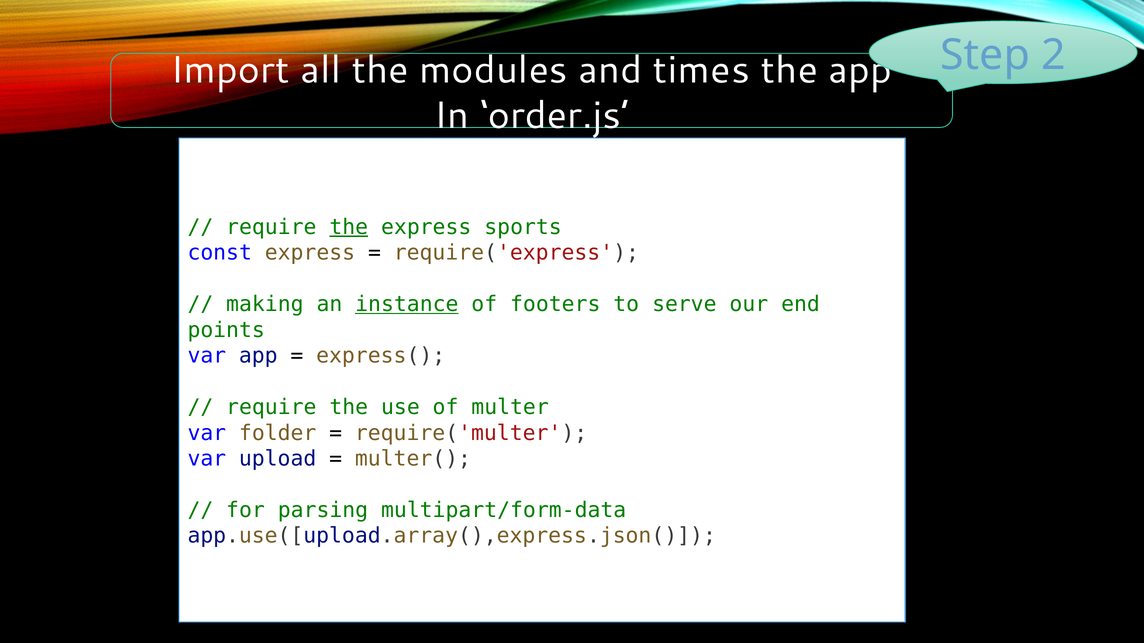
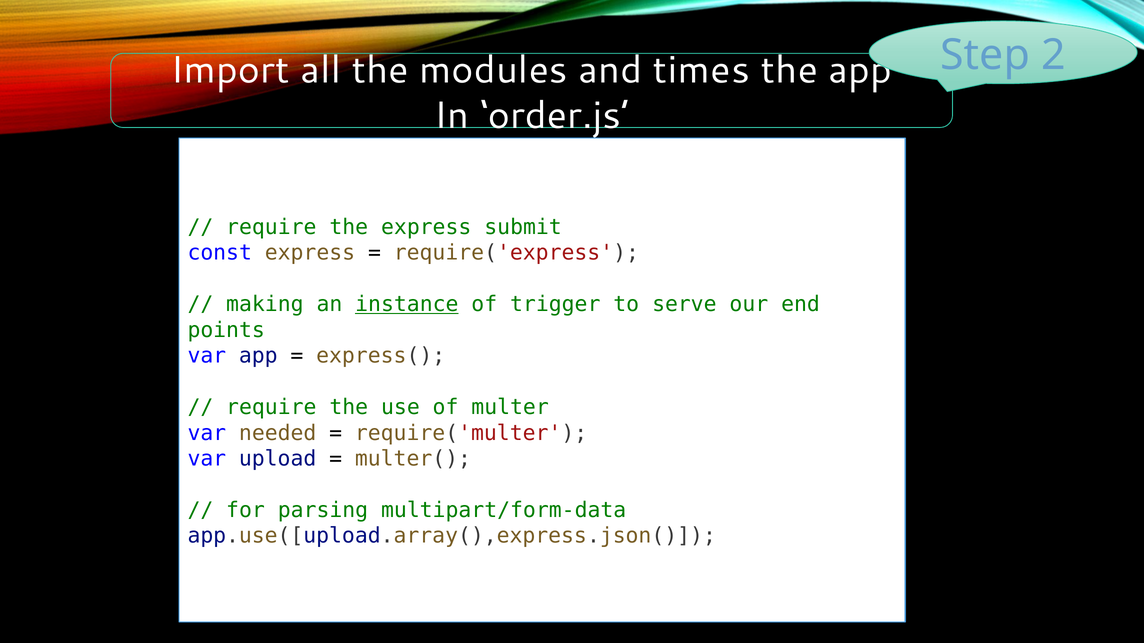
the at (349, 227) underline: present -> none
sports: sports -> submit
footers: footers -> trigger
folder: folder -> needed
